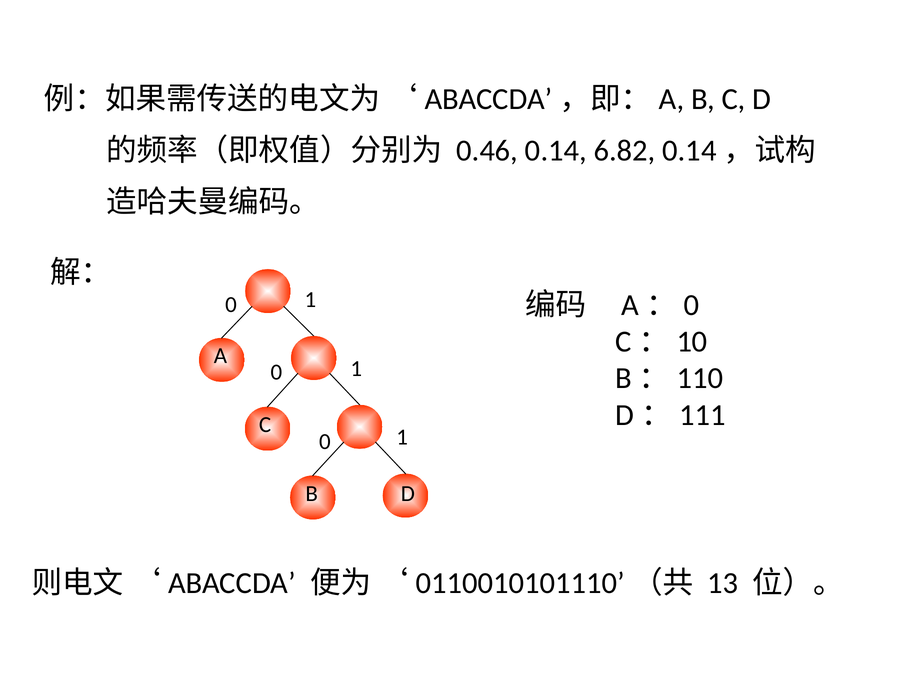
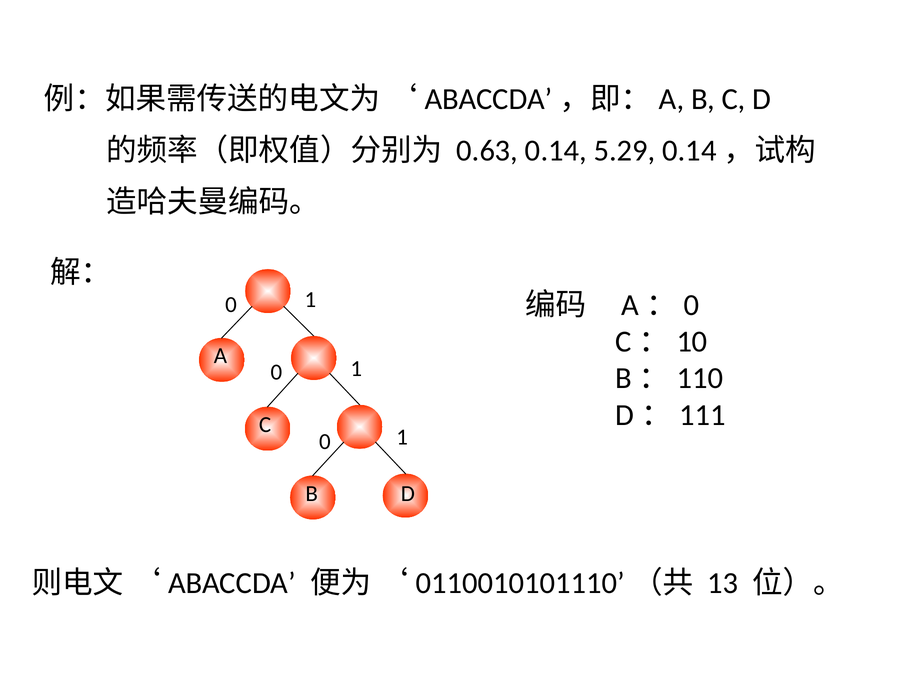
0.46: 0.46 -> 0.63
6.82: 6.82 -> 5.29
